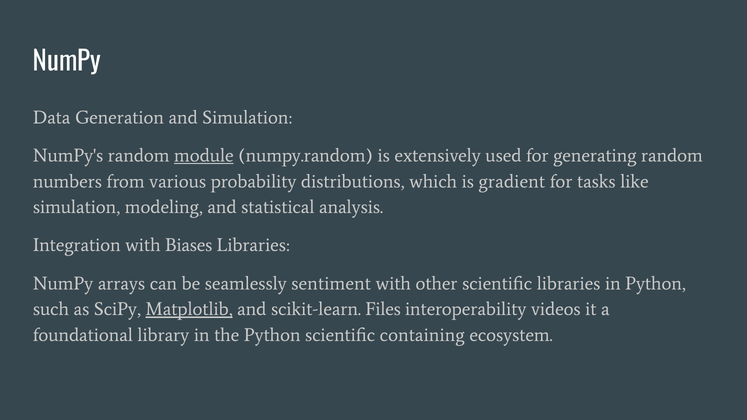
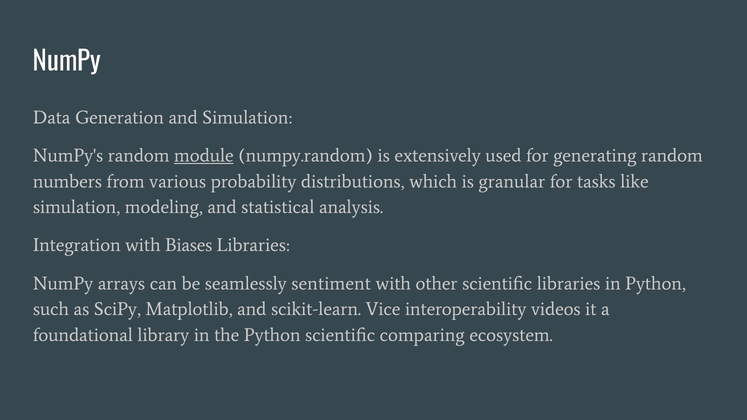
gradient: gradient -> granular
Matplotlib underline: present -> none
Files: Files -> Vice
containing: containing -> comparing
